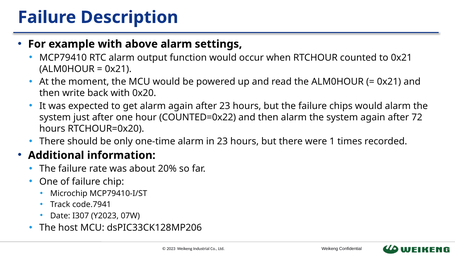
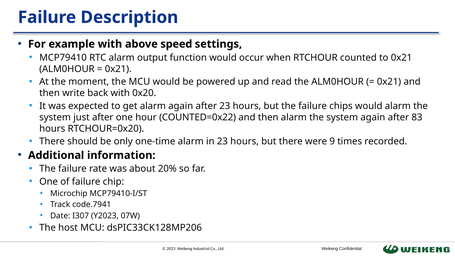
above alarm: alarm -> speed
72: 72 -> 83
1: 1 -> 9
